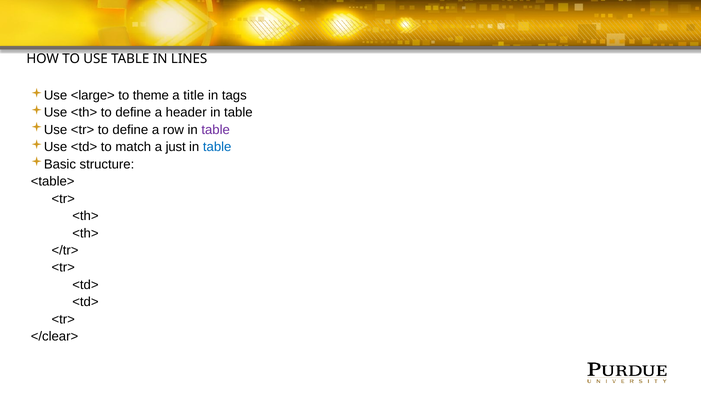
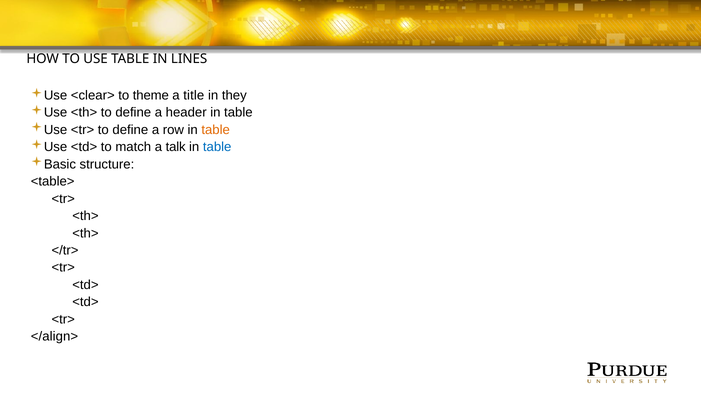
<large>: <large> -> <clear>
tags: tags -> they
table at (216, 130) colour: purple -> orange
just: just -> talk
</clear>: </clear> -> </align>
